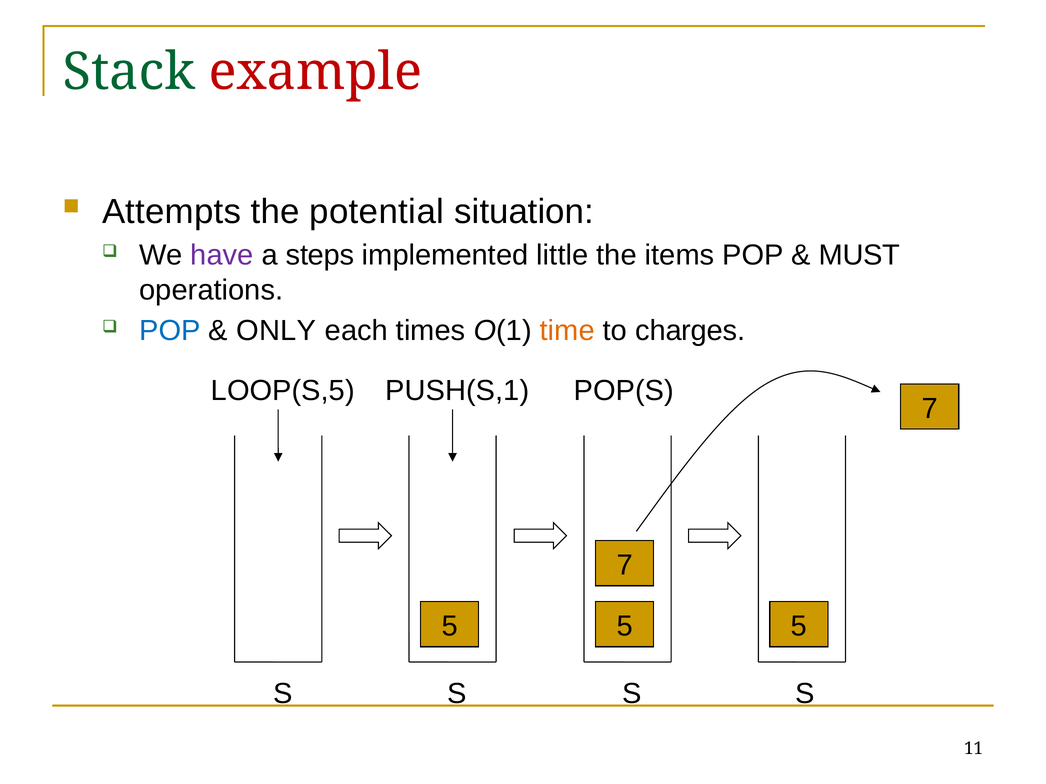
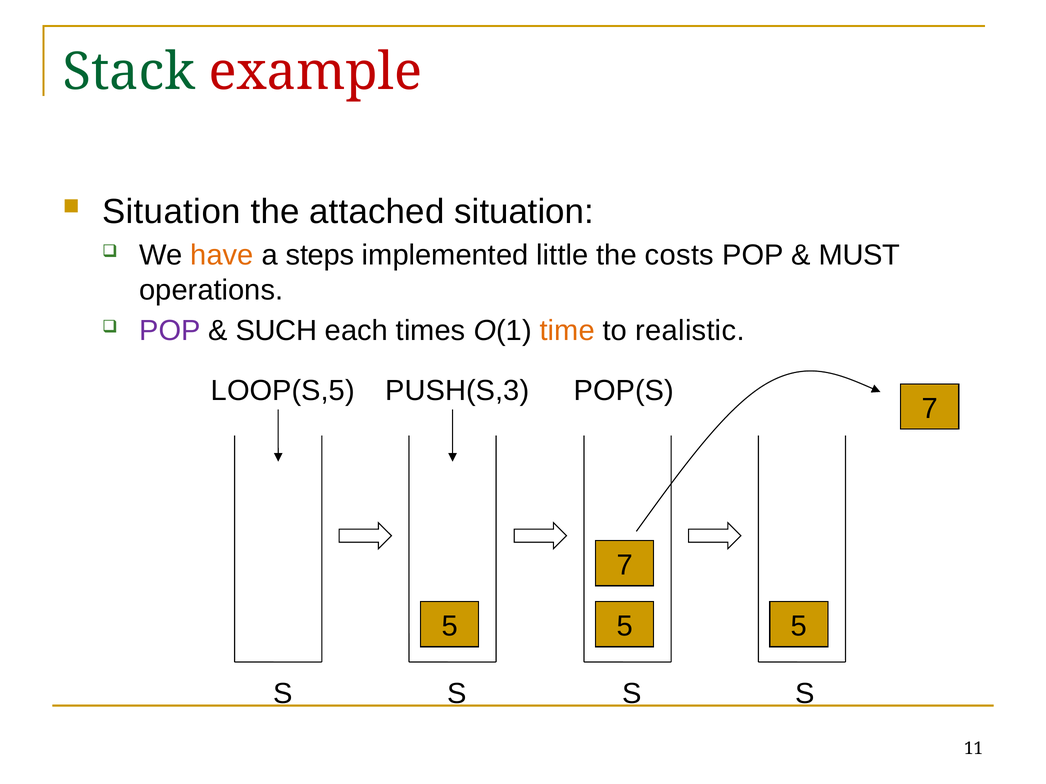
Attempts at (172, 212): Attempts -> Situation
potential: potential -> attached
have colour: purple -> orange
items: items -> costs
POP at (170, 331) colour: blue -> purple
ONLY: ONLY -> SUCH
charges: charges -> realistic
PUSH(S,1: PUSH(S,1 -> PUSH(S,3
